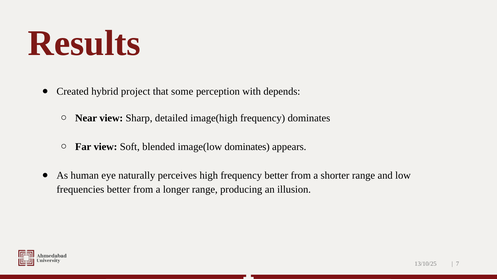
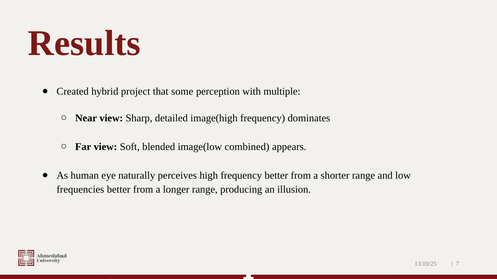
depends: depends -> multiple
image(low dominates: dominates -> combined
